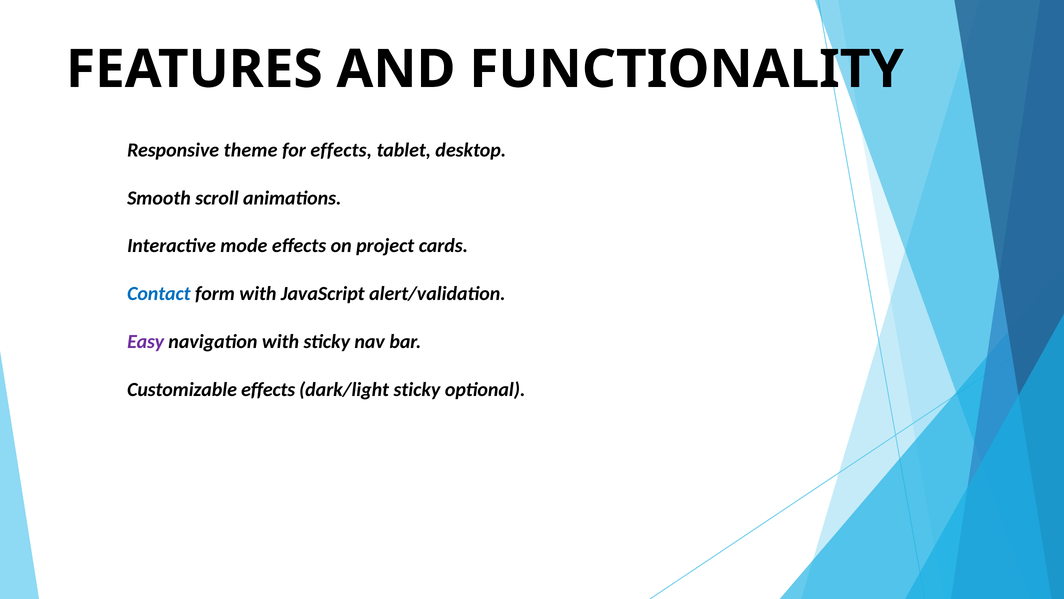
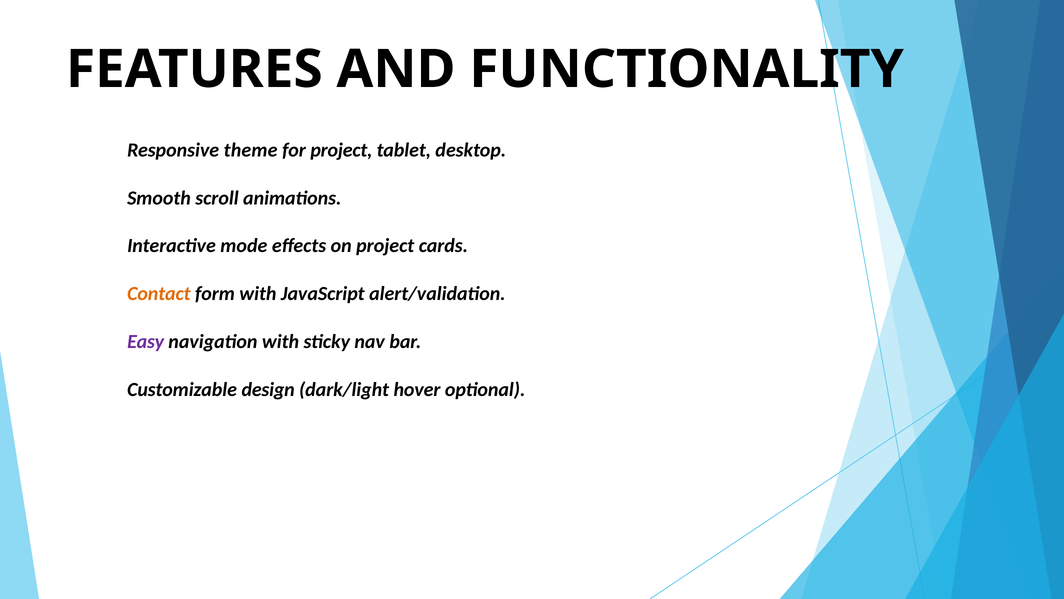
for effects: effects -> project
Contact colour: blue -> orange
Customizable effects: effects -> design
dark/light sticky: sticky -> hover
